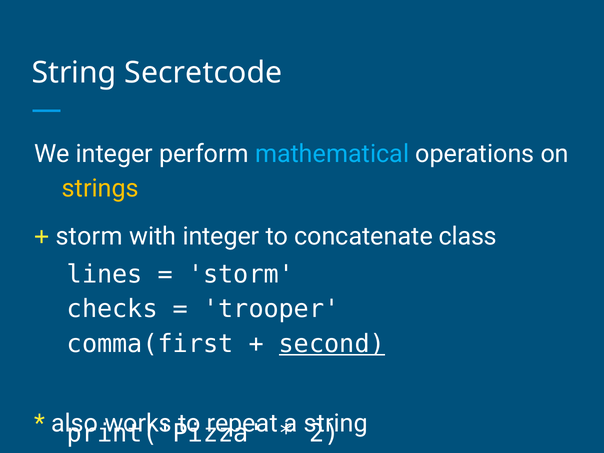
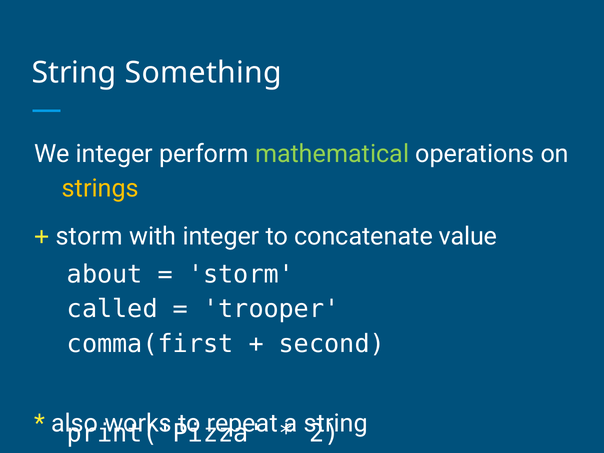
Secretcode: Secretcode -> Something
mathematical colour: light blue -> light green
class: class -> value
lines: lines -> about
checks: checks -> called
second underline: present -> none
